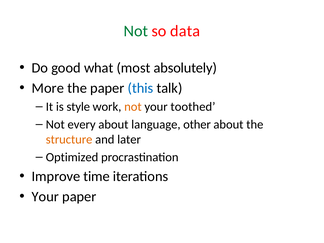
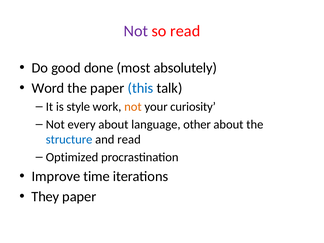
Not at (136, 31) colour: green -> purple
so data: data -> read
what: what -> done
More: More -> Word
toothed: toothed -> curiosity
structure colour: orange -> blue
and later: later -> read
Your at (45, 197): Your -> They
